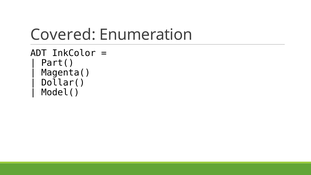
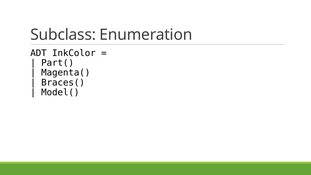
Covered: Covered -> Subclass
Dollar(: Dollar( -> Braces(
